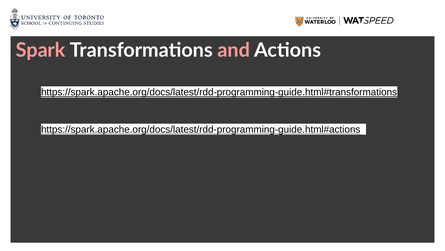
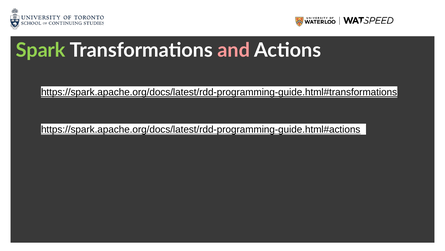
Spark colour: pink -> light green
